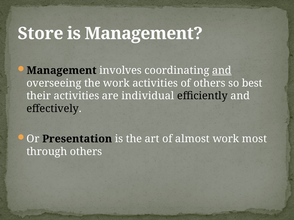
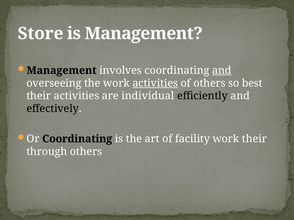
activities at (155, 83) underline: none -> present
Or Presentation: Presentation -> Coordinating
almost: almost -> facility
work most: most -> their
